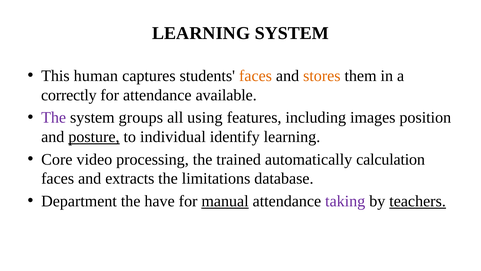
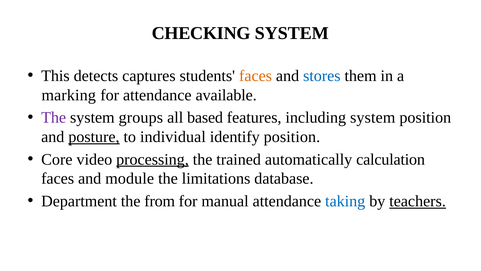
LEARNING at (201, 33): LEARNING -> CHECKING
human: human -> detects
stores colour: orange -> blue
correctly: correctly -> marking
using: using -> based
including images: images -> system
identify learning: learning -> position
processing underline: none -> present
extracts: extracts -> module
have: have -> from
manual underline: present -> none
taking colour: purple -> blue
